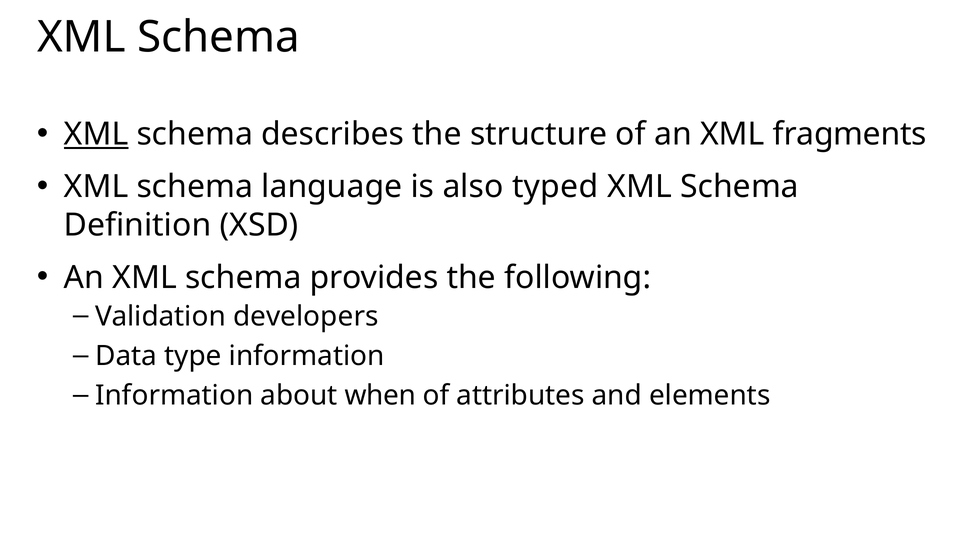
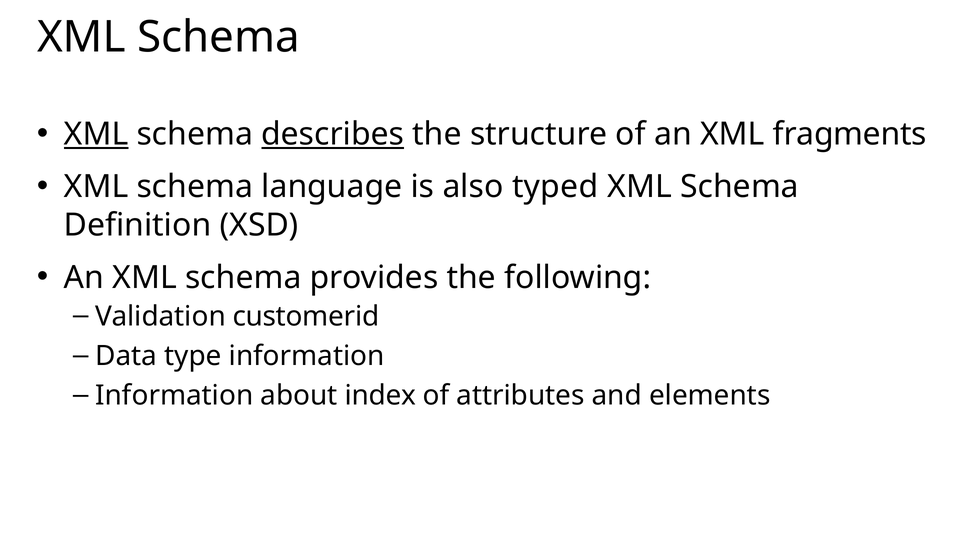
describes underline: none -> present
developers: developers -> customerid
when: when -> index
